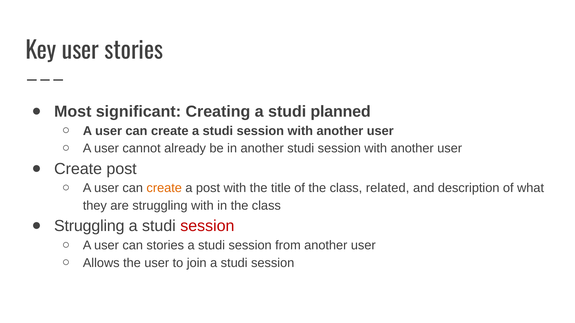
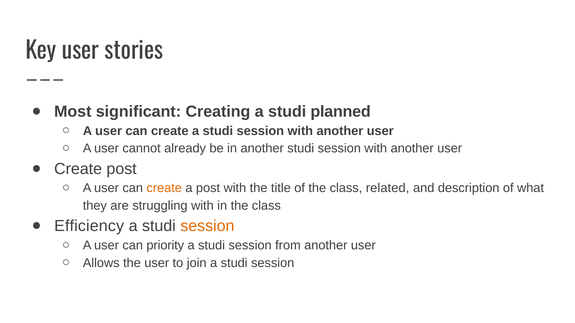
Struggling at (89, 226): Struggling -> Efficiency
session at (207, 226) colour: red -> orange
can stories: stories -> priority
